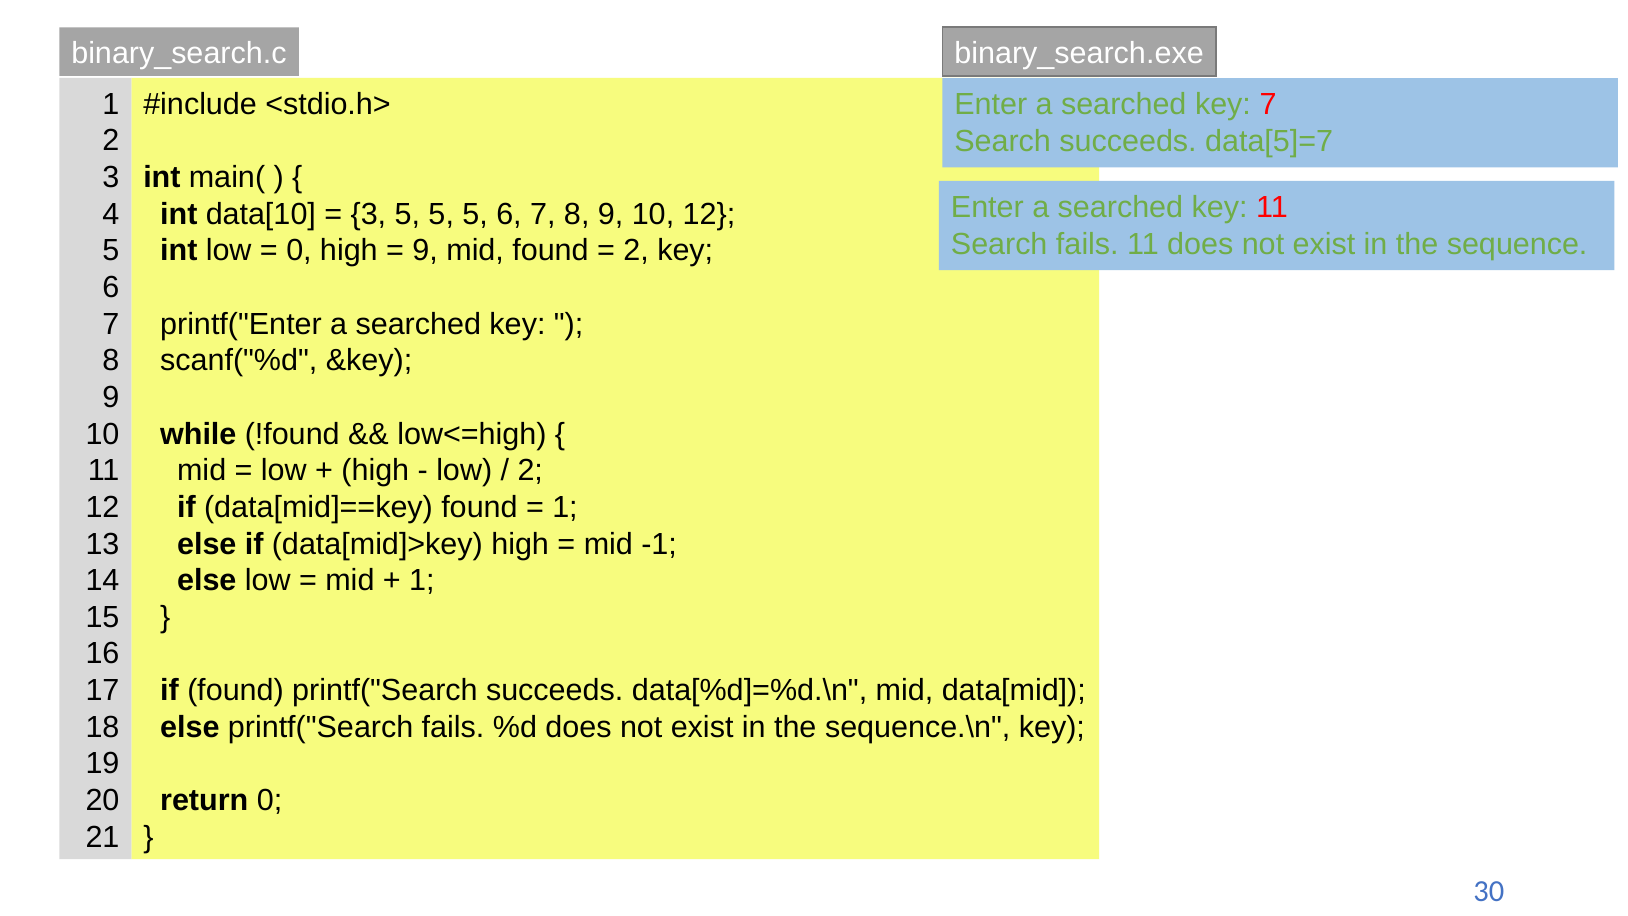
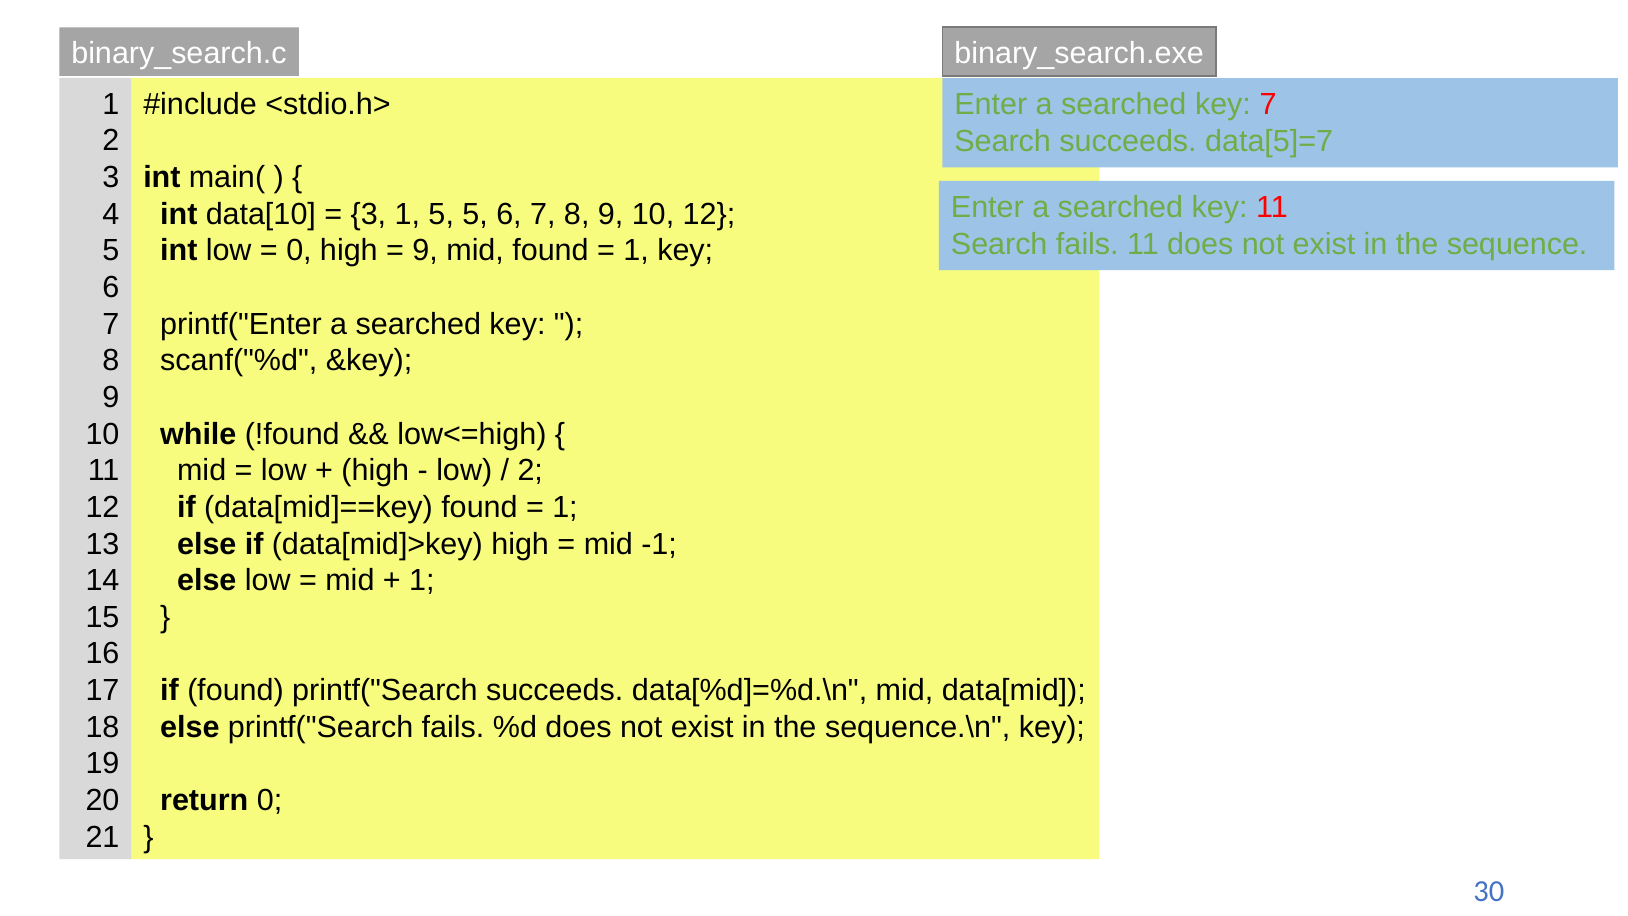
3 5: 5 -> 1
2 at (636, 251): 2 -> 1
